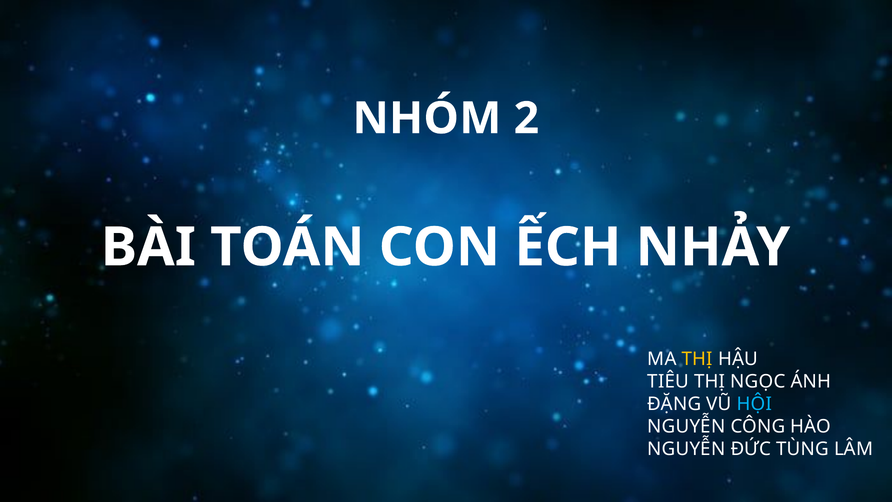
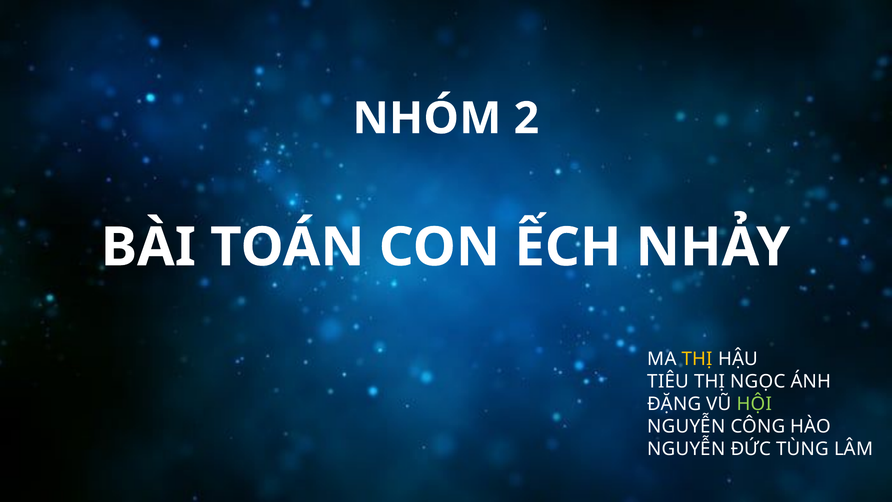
HỘI colour: light blue -> light green
